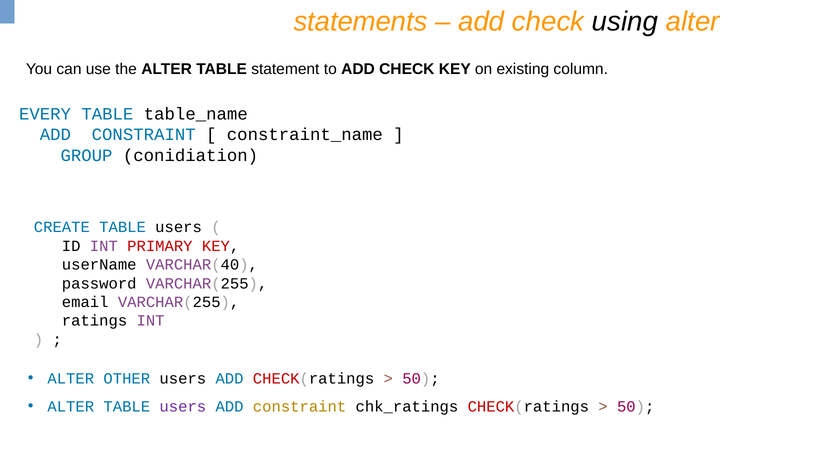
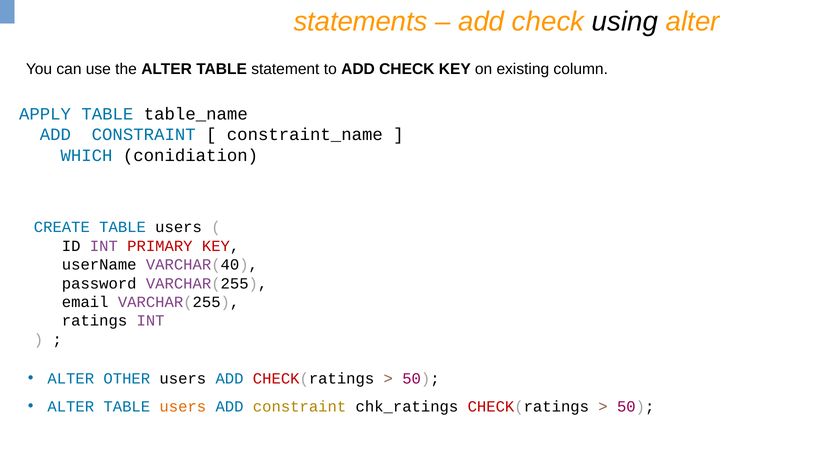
EVERY: EVERY -> APPLY
GROUP: GROUP -> WHICH
users at (183, 406) colour: purple -> orange
